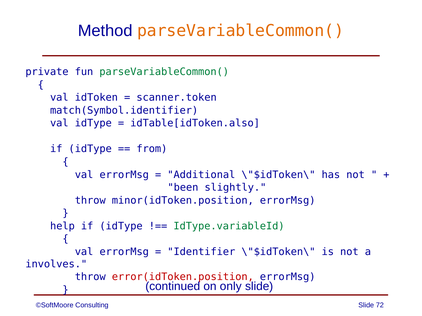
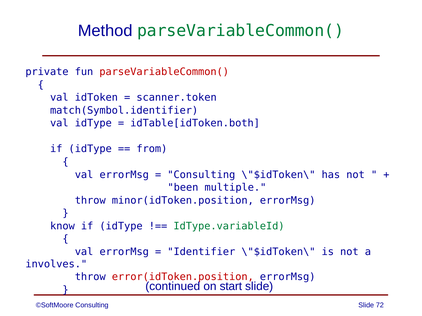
parseVariableCommon( at (241, 31) colour: orange -> green
parseVariableCommon( at (164, 72) colour: green -> red
idTable[idToken.also: idTable[idToken.also -> idTable[idToken.both
Additional at (201, 175): Additional -> Consulting
slightly: slightly -> multiple
help: help -> know
only: only -> start
